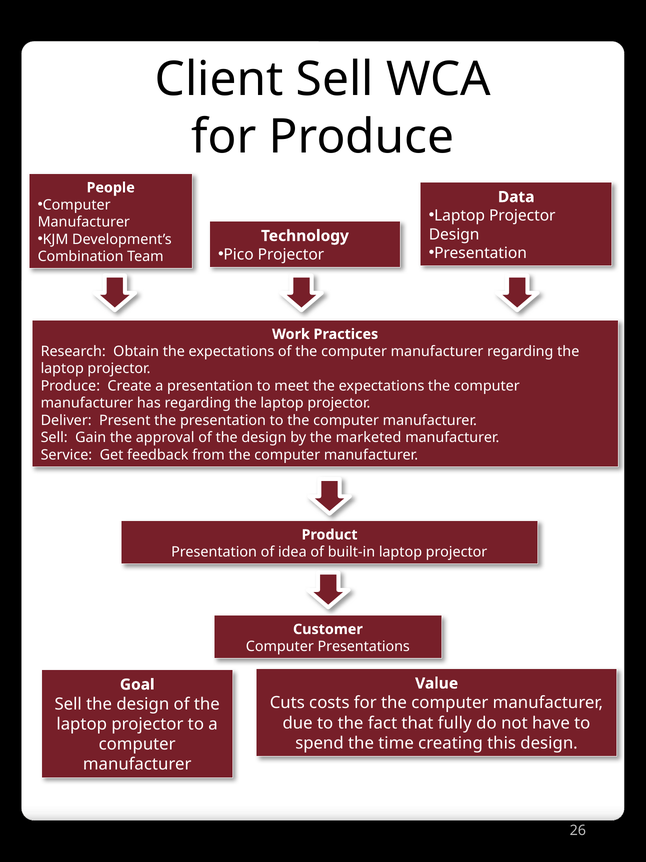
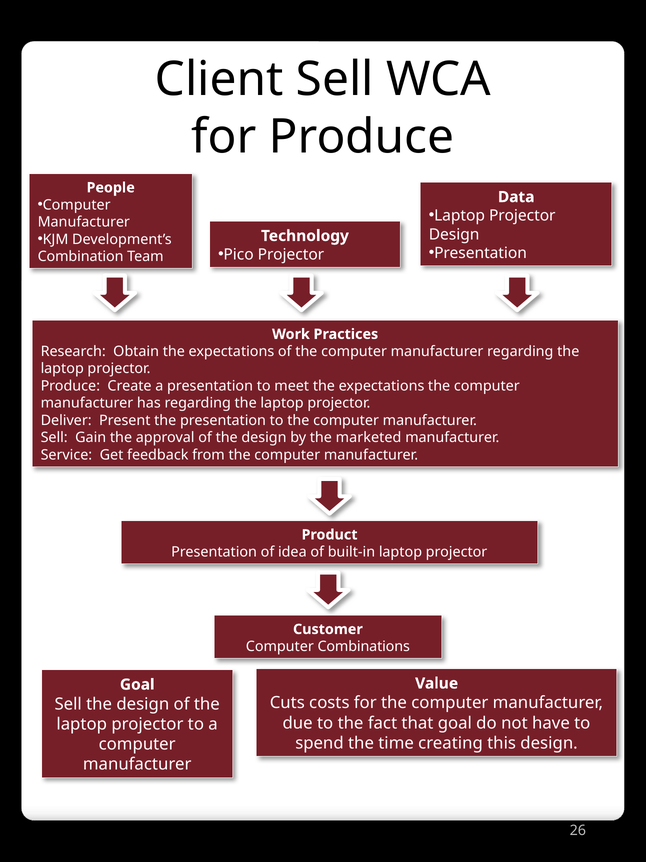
Presentations: Presentations -> Combinations
that fully: fully -> goal
